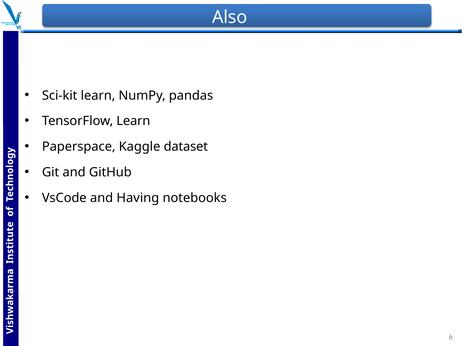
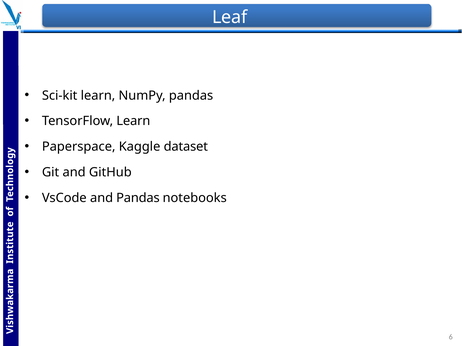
Also: Also -> Leaf
and Having: Having -> Pandas
